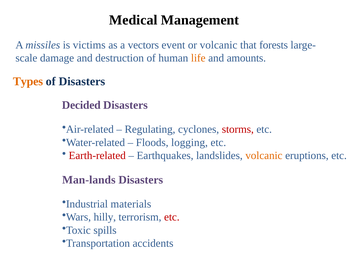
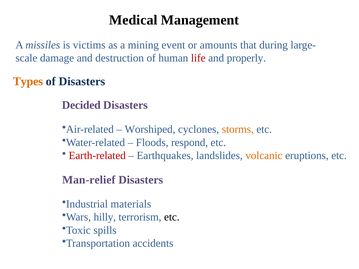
vectors: vectors -> mining
or volcanic: volcanic -> amounts
forests: forests -> during
life colour: orange -> red
amounts: amounts -> properly
Regulating: Regulating -> Worshiped
storms colour: red -> orange
logging: logging -> respond
Man-lands: Man-lands -> Man-relief
etc at (172, 217) colour: red -> black
